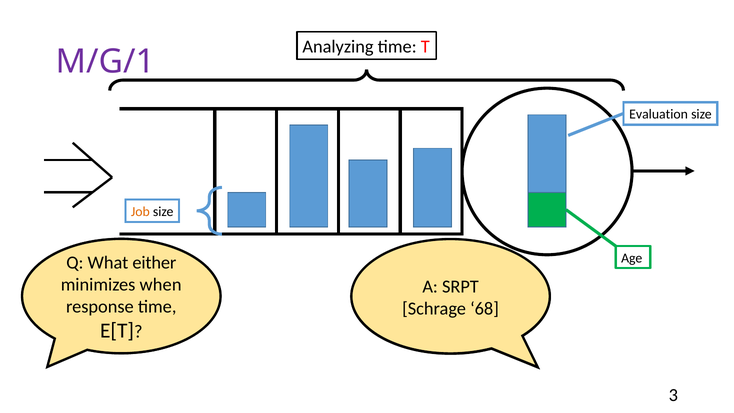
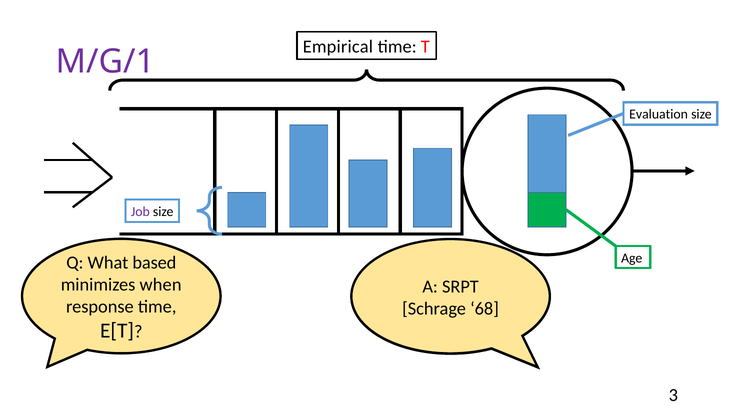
Analyzing: Analyzing -> Empirical
Job colour: orange -> purple
either: either -> based
